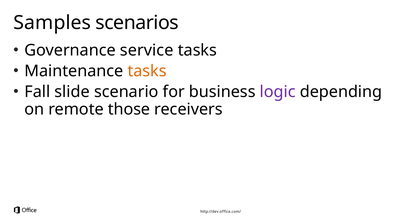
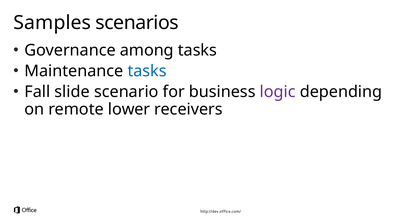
service: service -> among
tasks at (147, 71) colour: orange -> blue
those: those -> lower
